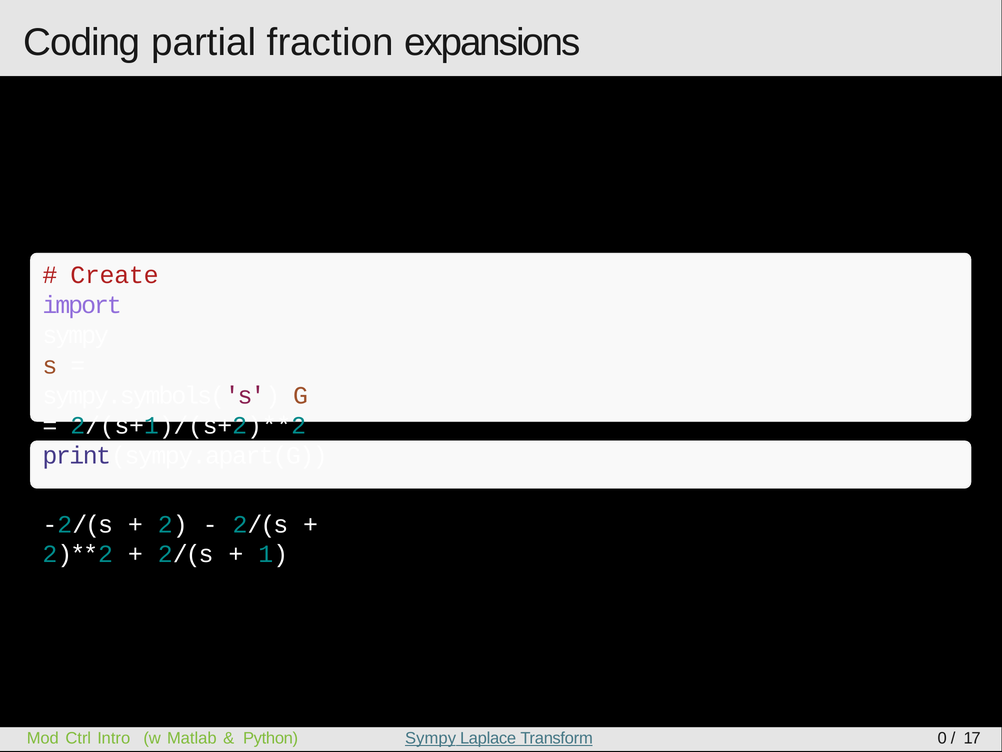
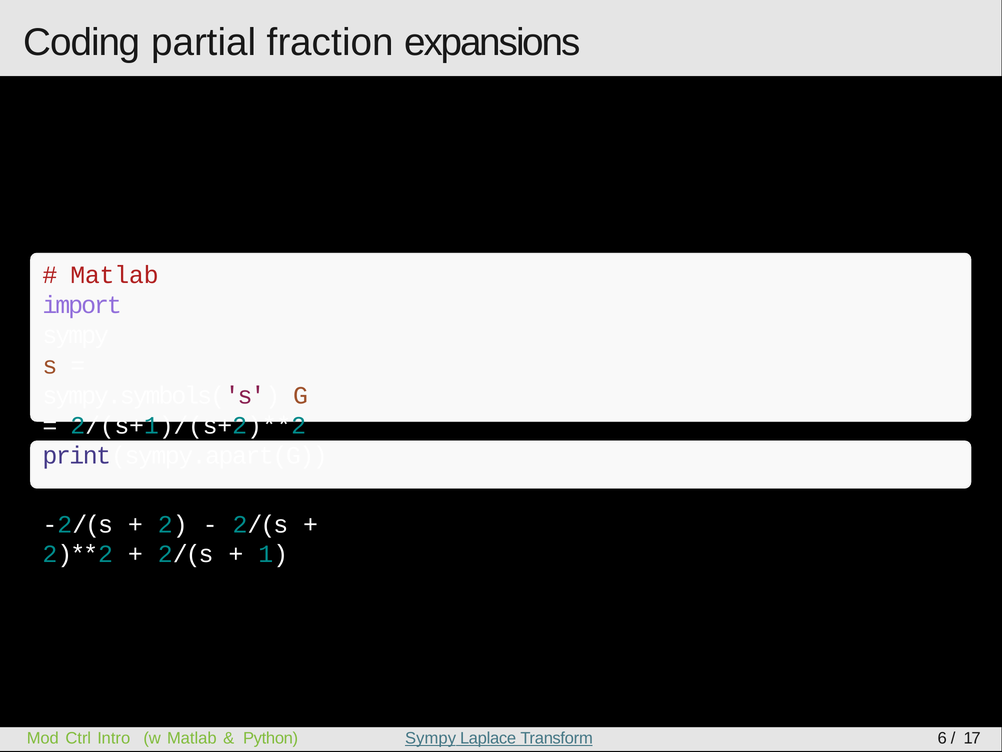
Create at (114, 275): Create -> Matlab
0: 0 -> 6
